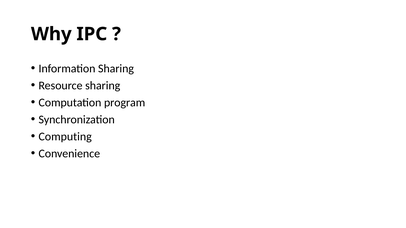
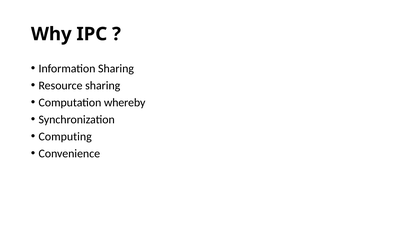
program: program -> whereby
